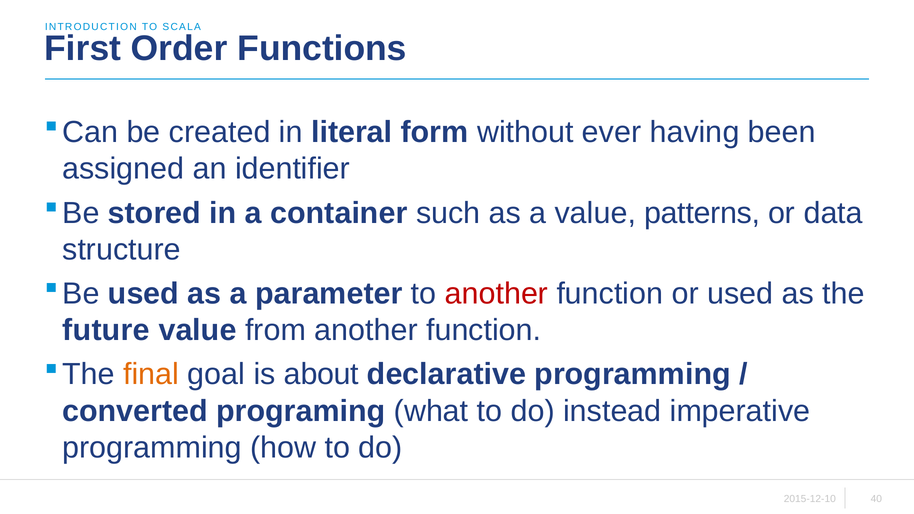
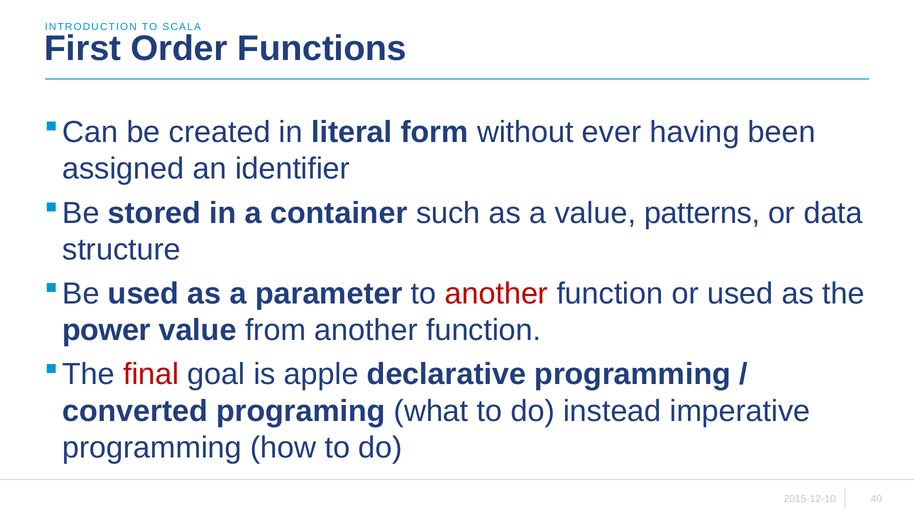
future: future -> power
final colour: orange -> red
about: about -> apple
